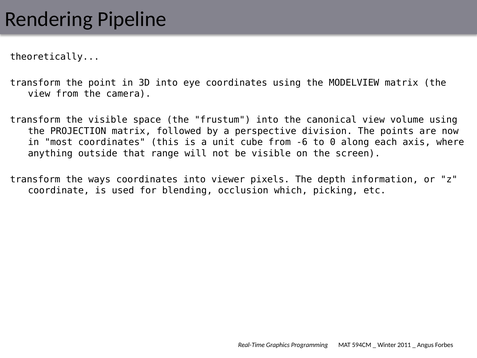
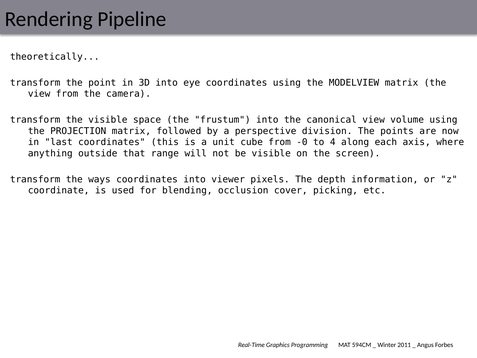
most: most -> last
-6: -6 -> -0
0: 0 -> 4
which: which -> cover
